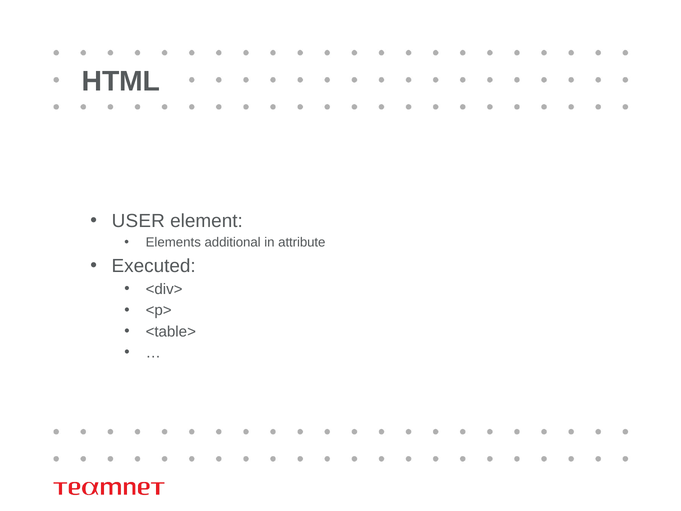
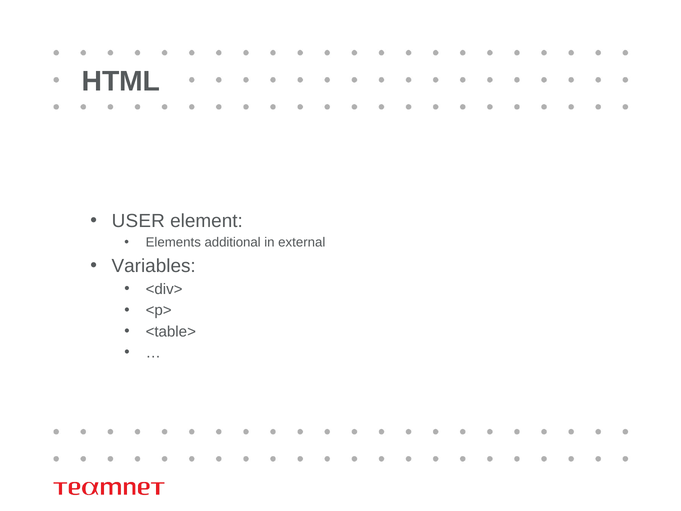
attribute: attribute -> external
Executed: Executed -> Variables
